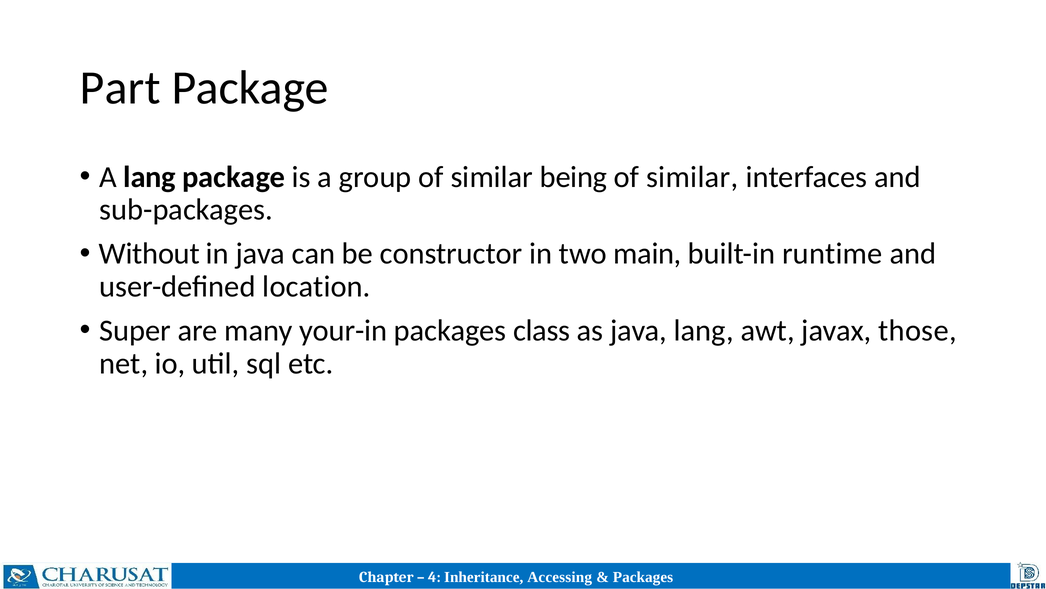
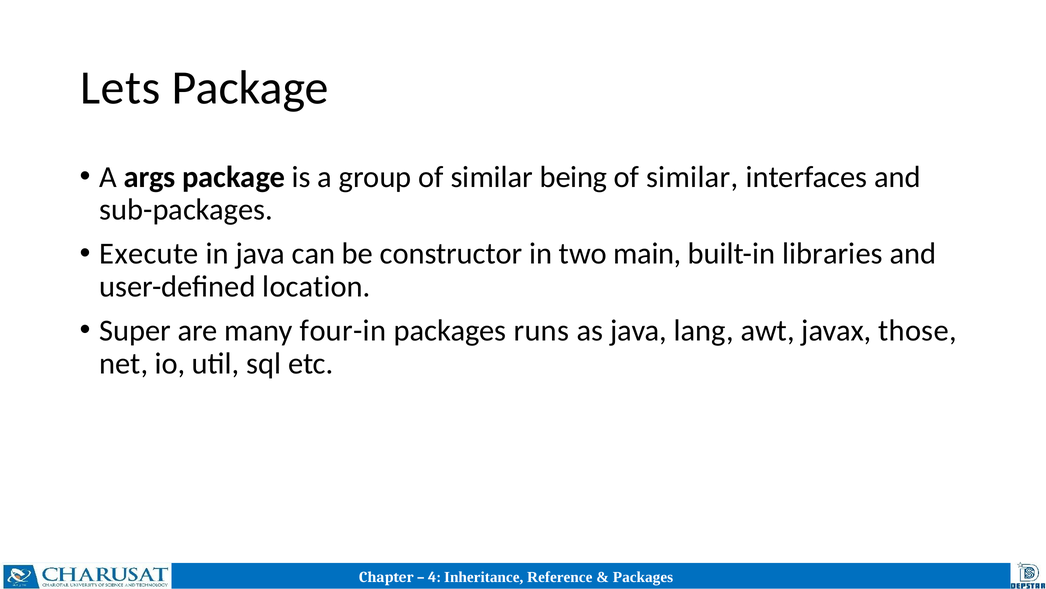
Part: Part -> Lets
A lang: lang -> args
Without: Without -> Execute
runtime: runtime -> libraries
your-in: your-in -> four-in
class: class -> runs
Accessing: Accessing -> Reference
